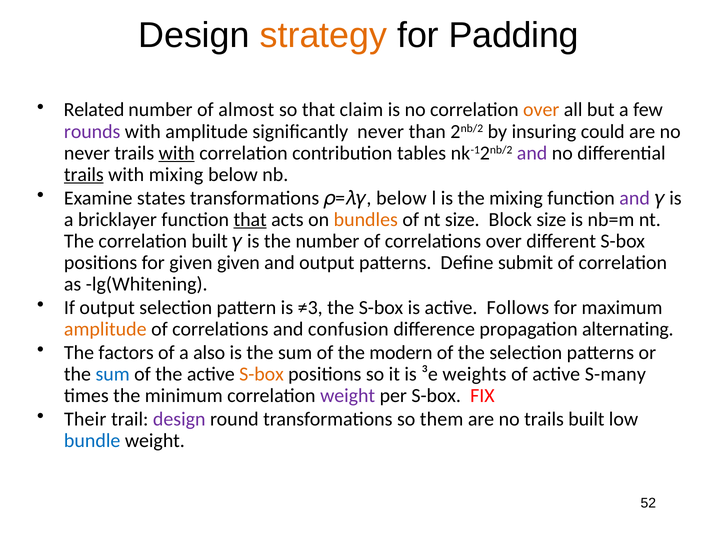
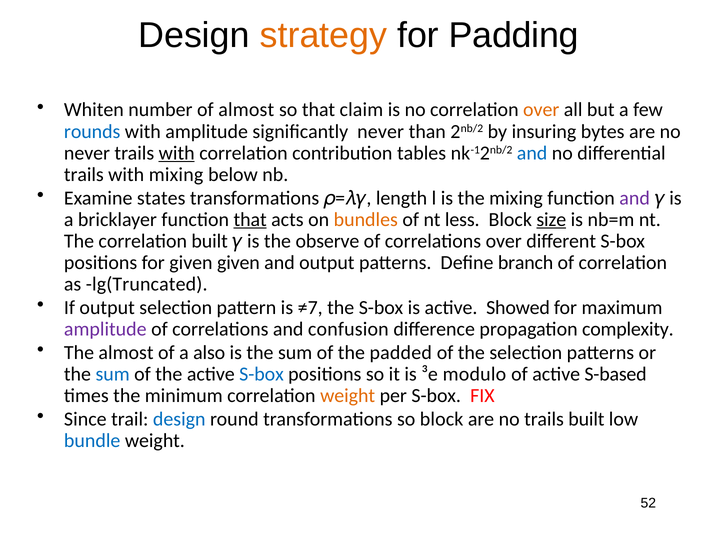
Related: Related -> Whiten
rounds colour: purple -> blue
could: could -> bytes
and at (532, 153) colour: purple -> blue
trails at (84, 174) underline: present -> none
below at (401, 198): below -> length
nt size: size -> less
size at (551, 219) underline: none -> present
the number: number -> observe
submit: submit -> branch
lg(Whitening: lg(Whitening -> lg(Truncated
≠3: ≠3 -> ≠7
Follows: Follows -> Showed
amplitude at (105, 329) colour: orange -> purple
alternating: alternating -> complexity
The factors: factors -> almost
modern: modern -> padded
S-box at (261, 374) colour: orange -> blue
weights: weights -> modulo
S-many: S-many -> S-based
weight at (348, 396) colour: purple -> orange
Their: Their -> Since
design at (179, 419) colour: purple -> blue
so them: them -> block
